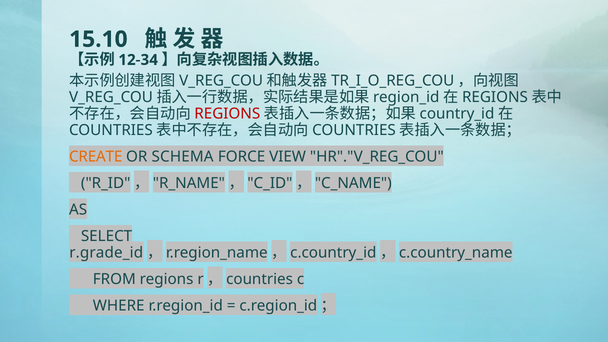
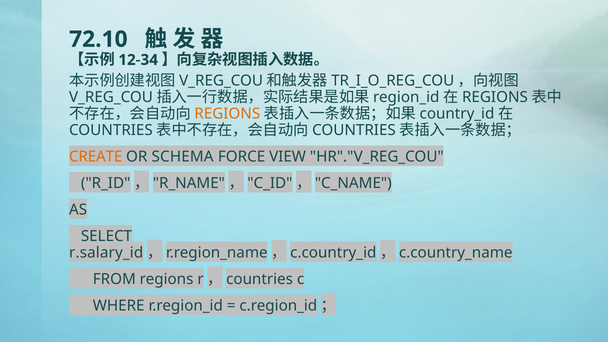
15.10: 15.10 -> 72.10
REGIONS at (227, 114) colour: red -> orange
r.grade_id: r.grade_id -> r.salary_id
